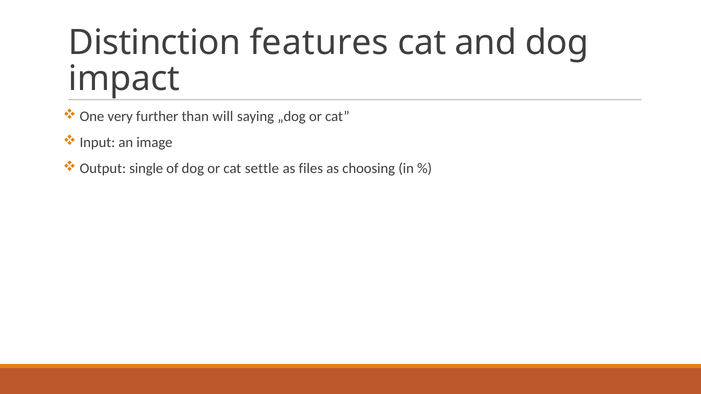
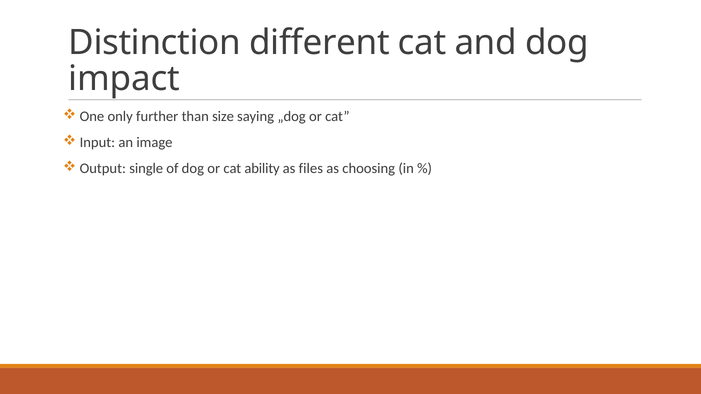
features: features -> different
very: very -> only
will: will -> size
settle: settle -> ability
